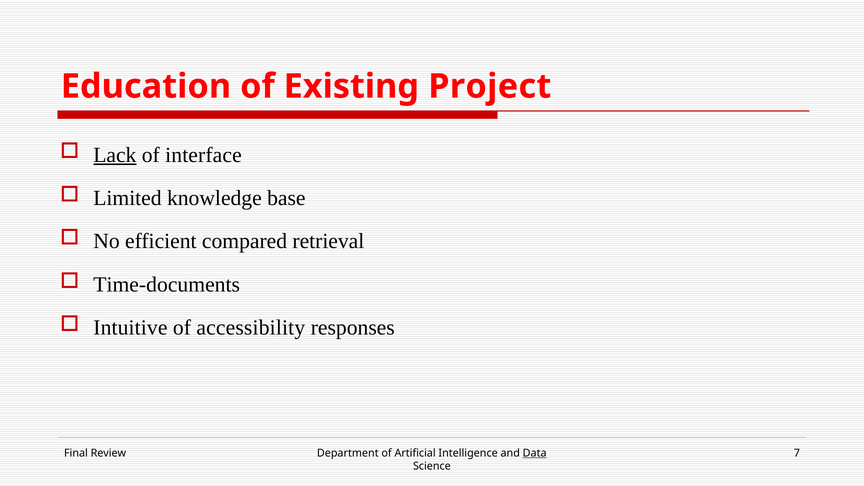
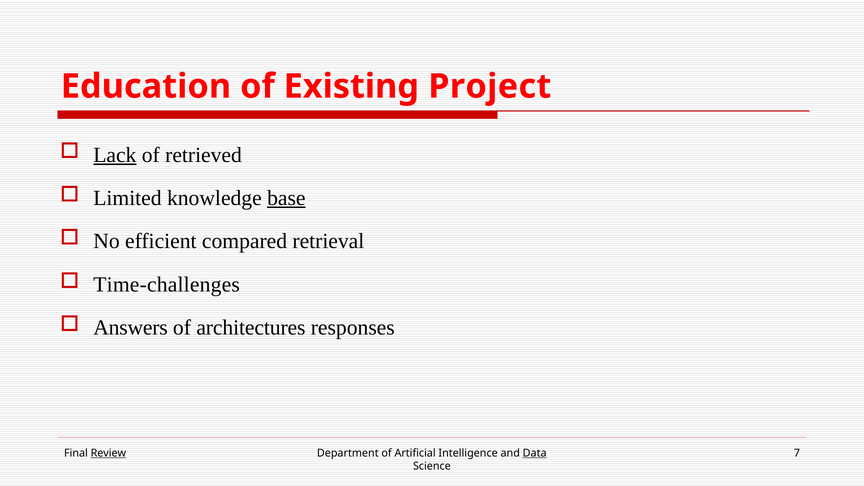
interface: interface -> retrieved
base underline: none -> present
Time-documents: Time-documents -> Time-challenges
Intuitive: Intuitive -> Answers
accessibility: accessibility -> architectures
Review underline: none -> present
